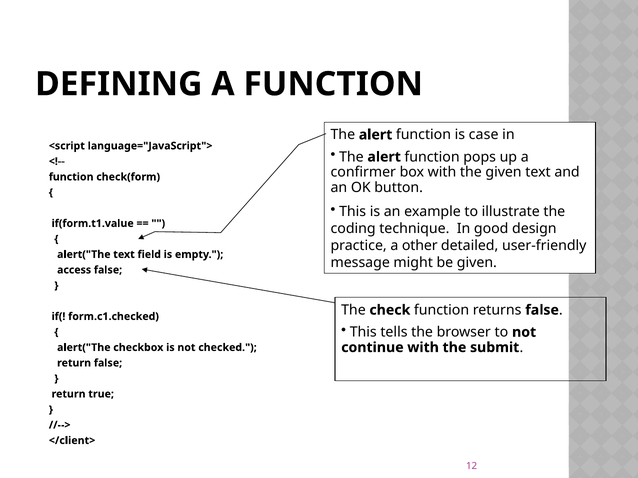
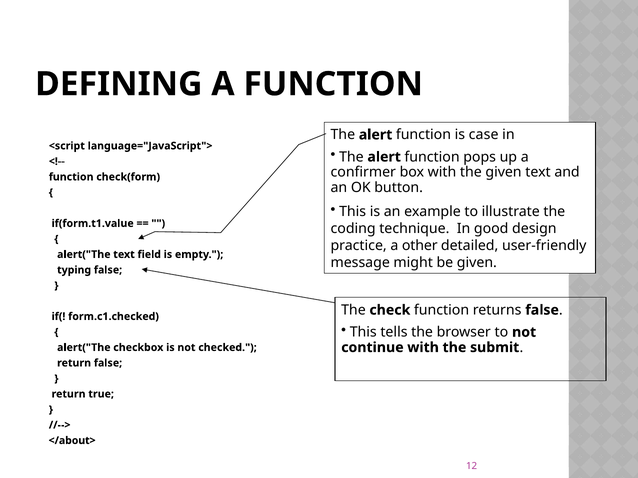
access: access -> typing
</client>: </client> -> </about>
